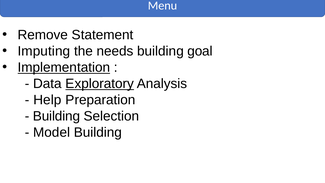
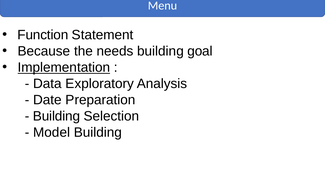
Remove: Remove -> Function
Imputing: Imputing -> Because
Exploratory underline: present -> none
Help: Help -> Date
